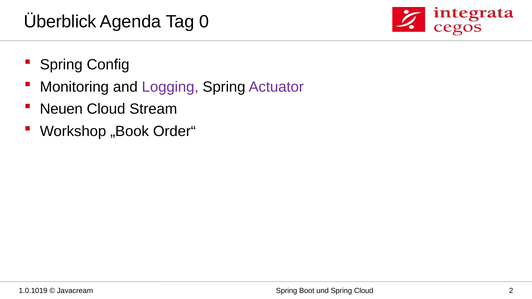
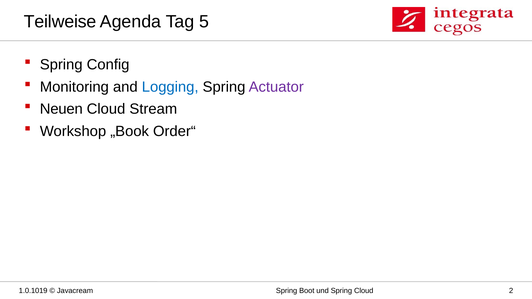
Überblick: Überblick -> Teilweise
0: 0 -> 5
Logging colour: purple -> blue
